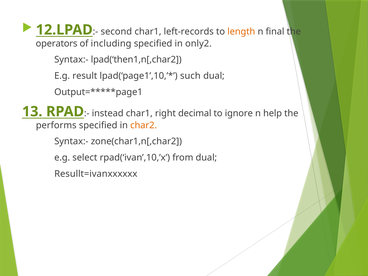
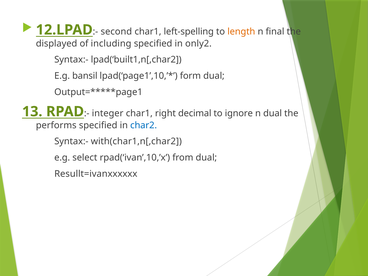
left-records: left-records -> left-spelling
operators: operators -> displayed
lpad(‘then1,n[,char2: lpad(‘then1,n[,char2 -> lpad(‘built1,n[,char2
result: result -> bansil
such: such -> form
instead: instead -> integer
n help: help -> dual
char2 colour: orange -> blue
zone(char1,n[,char2: zone(char1,n[,char2 -> with(char1,n[,char2
